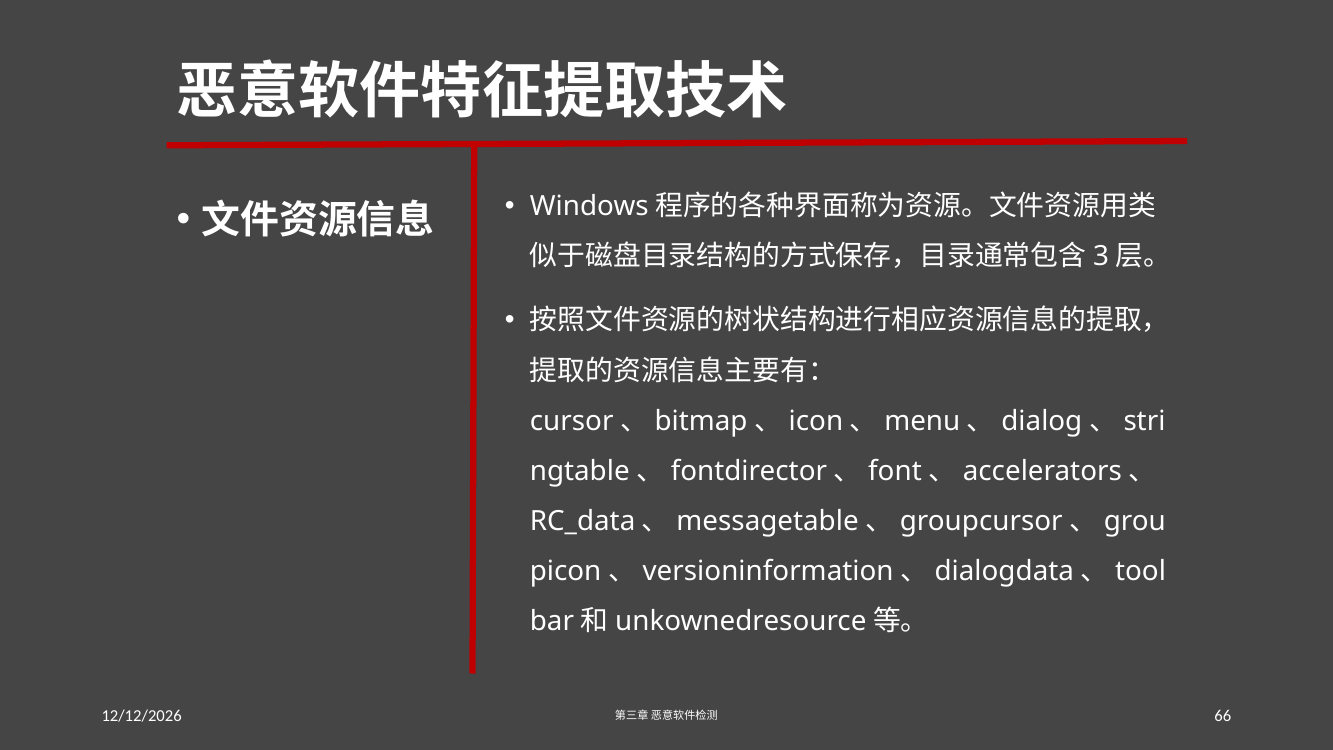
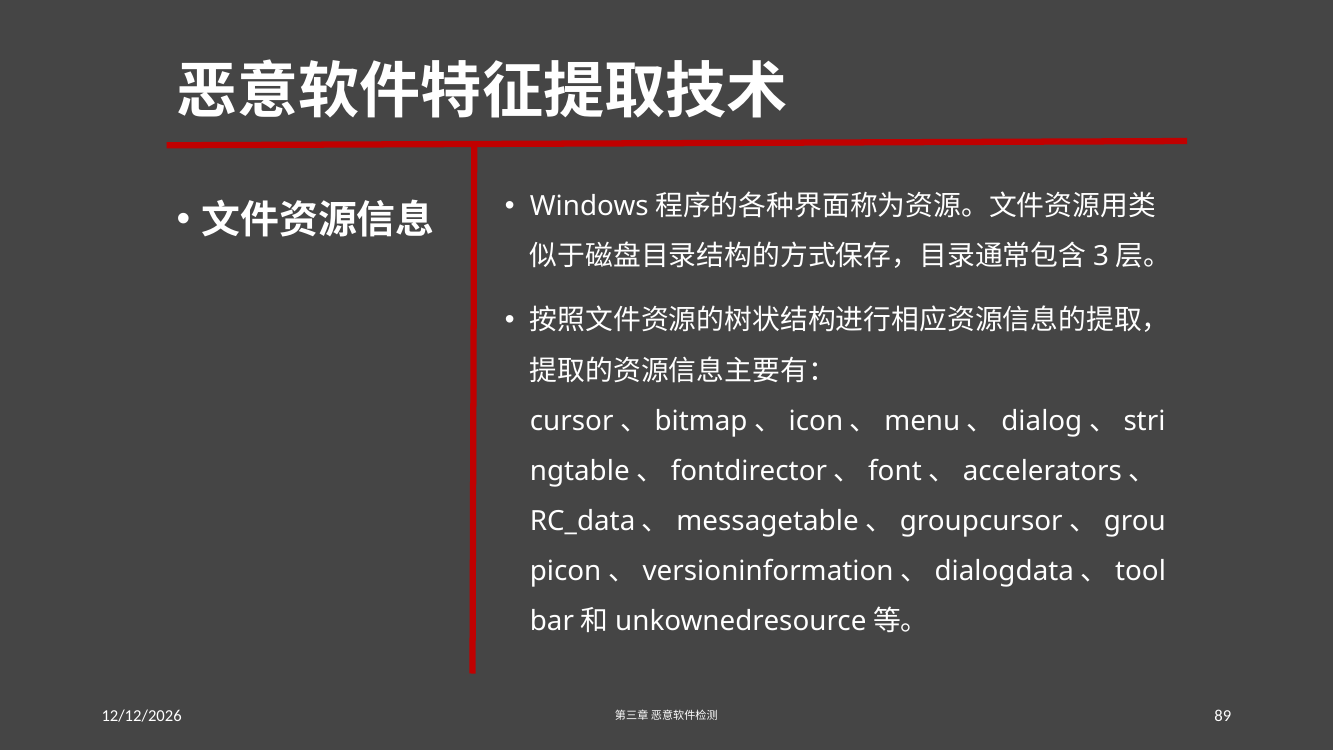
66: 66 -> 89
